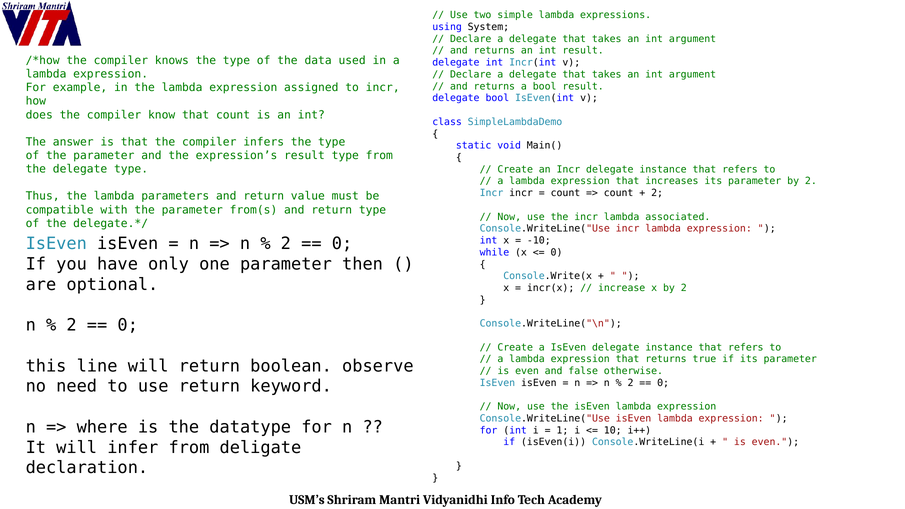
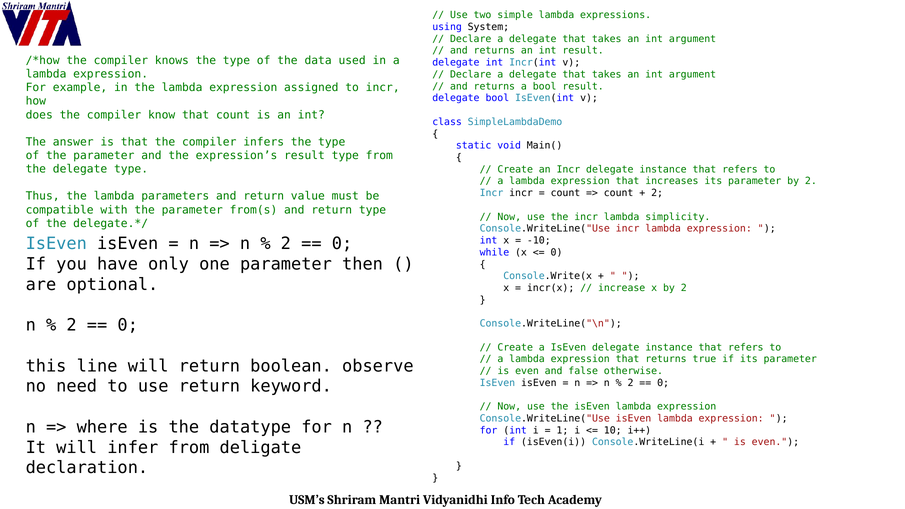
associated: associated -> simplicity
